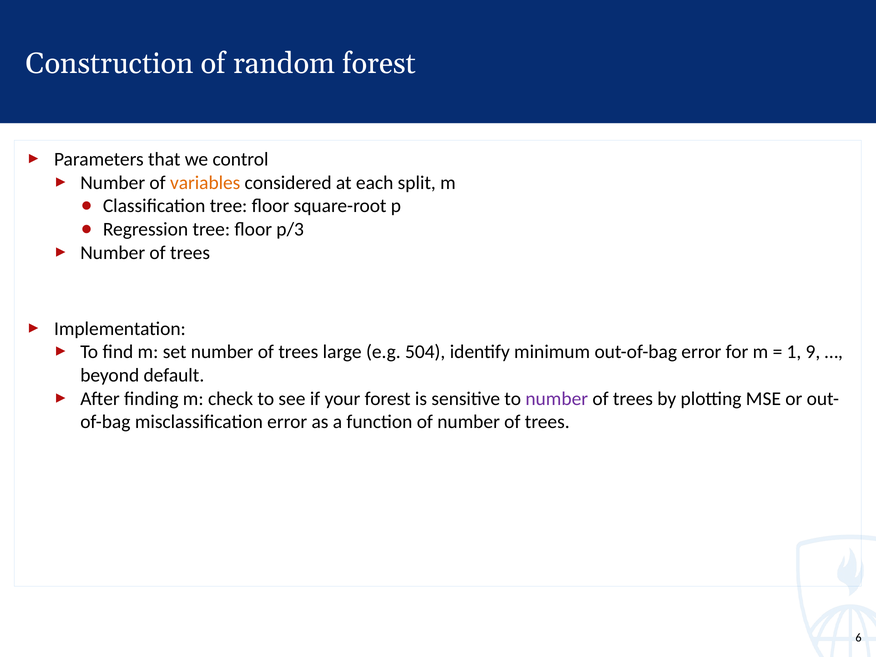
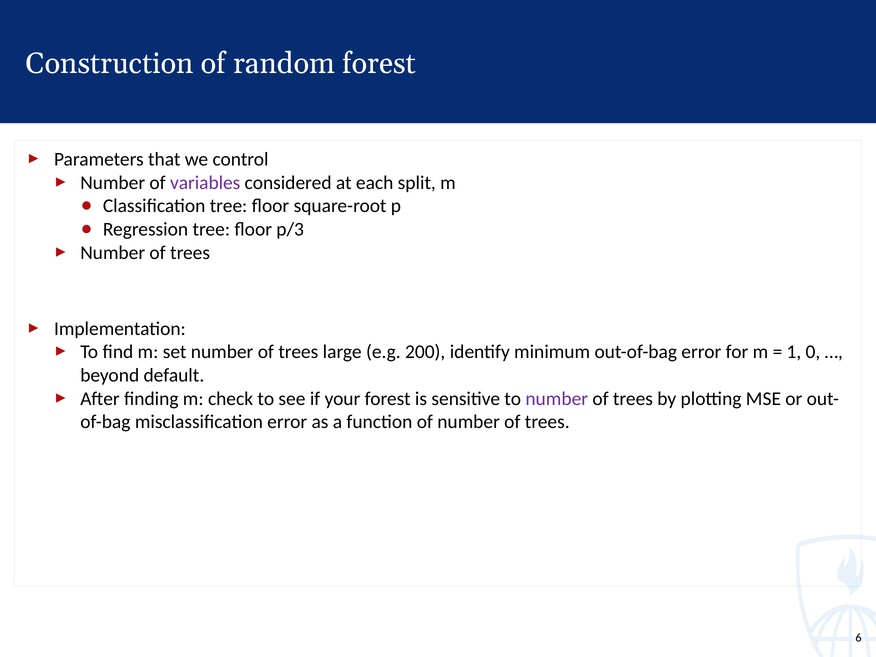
variables colour: orange -> purple
504: 504 -> 200
9: 9 -> 0
